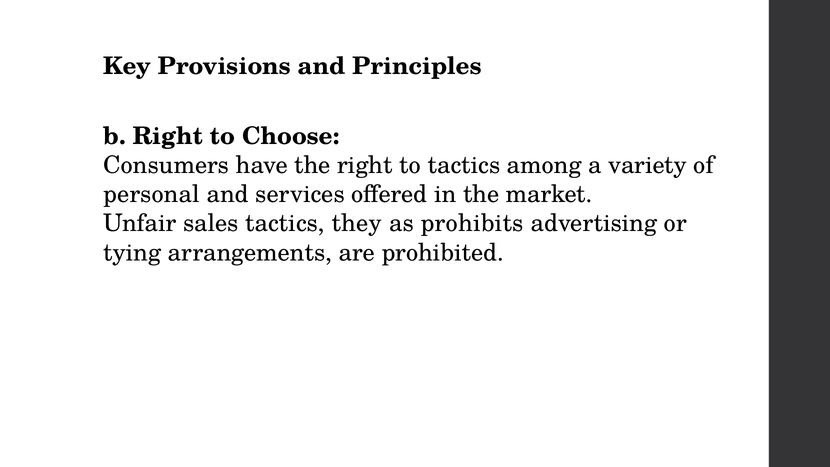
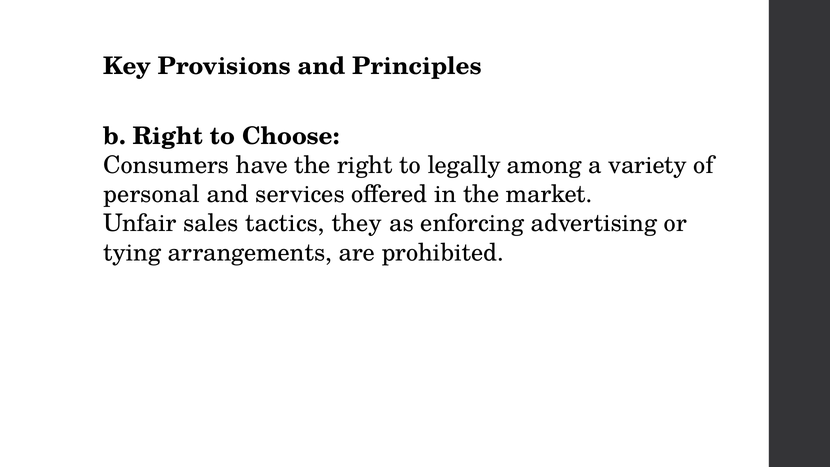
to tactics: tactics -> legally
prohibits: prohibits -> enforcing
